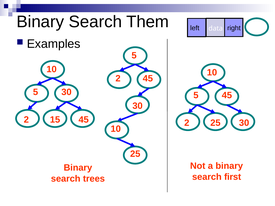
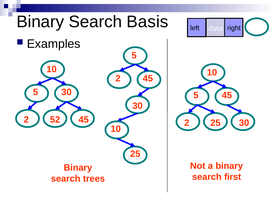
Them: Them -> Basis
15: 15 -> 52
